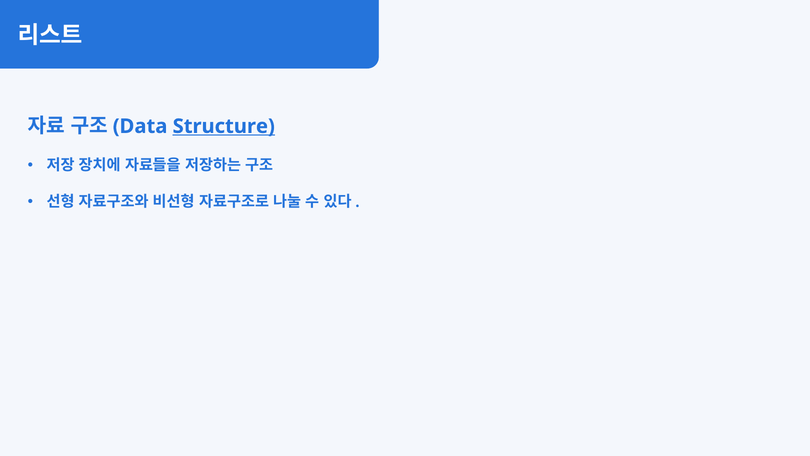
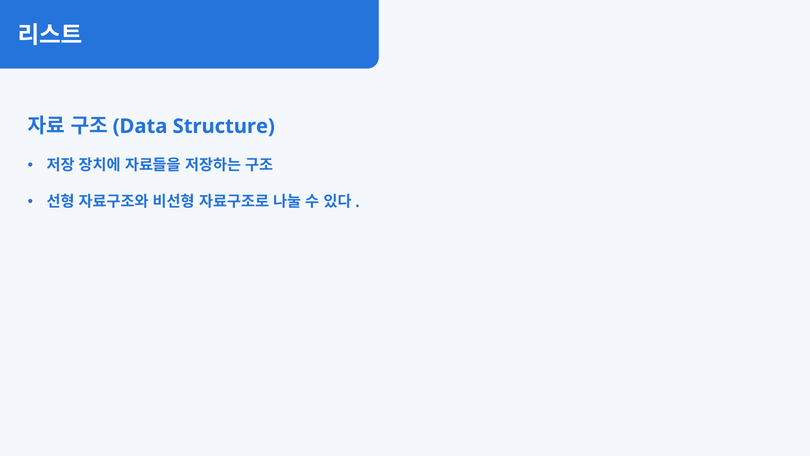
Structure underline: present -> none
